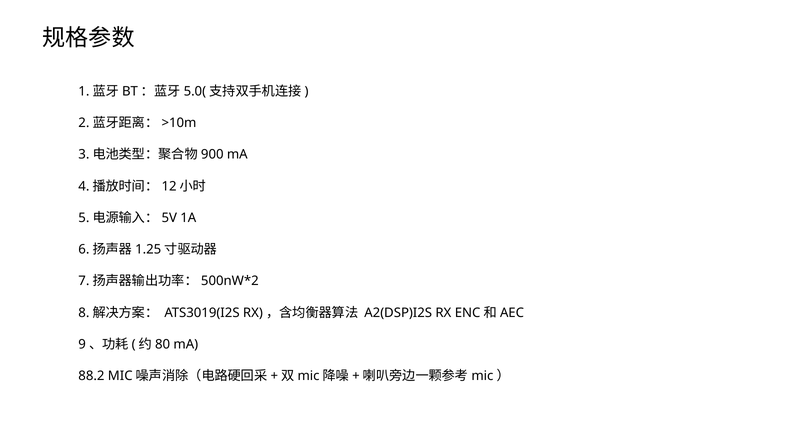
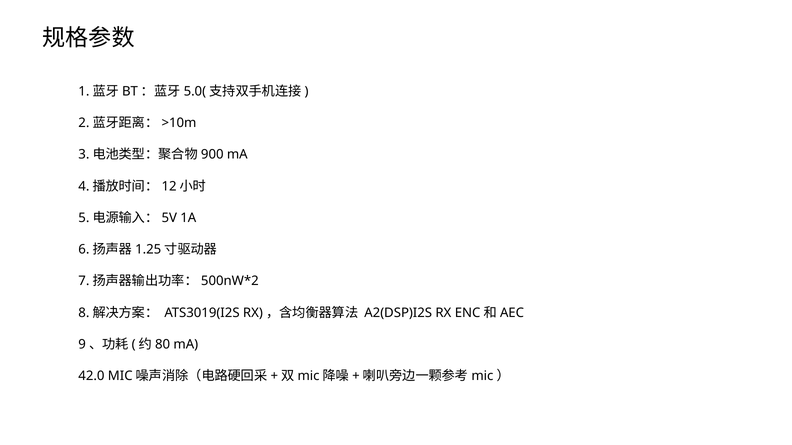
88.2: 88.2 -> 42.0
